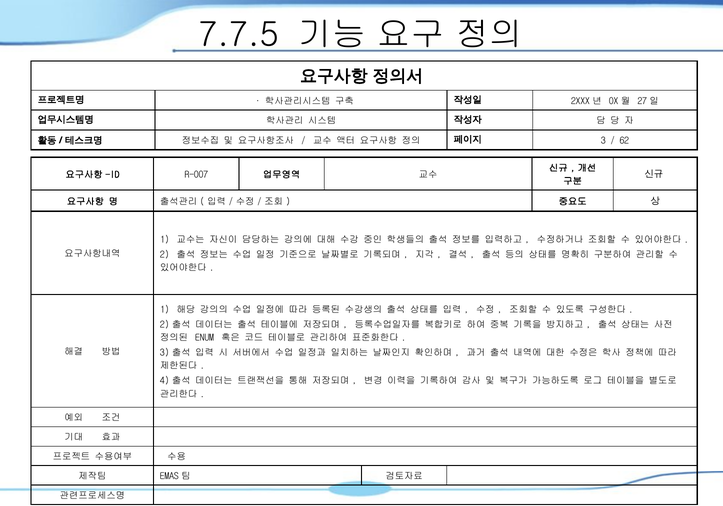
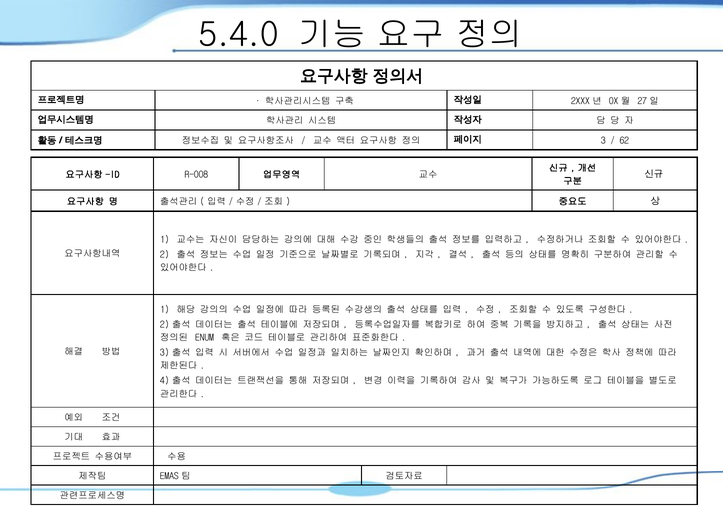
7.7.5: 7.7.5 -> 5.4.0
R-007: R-007 -> R-008
